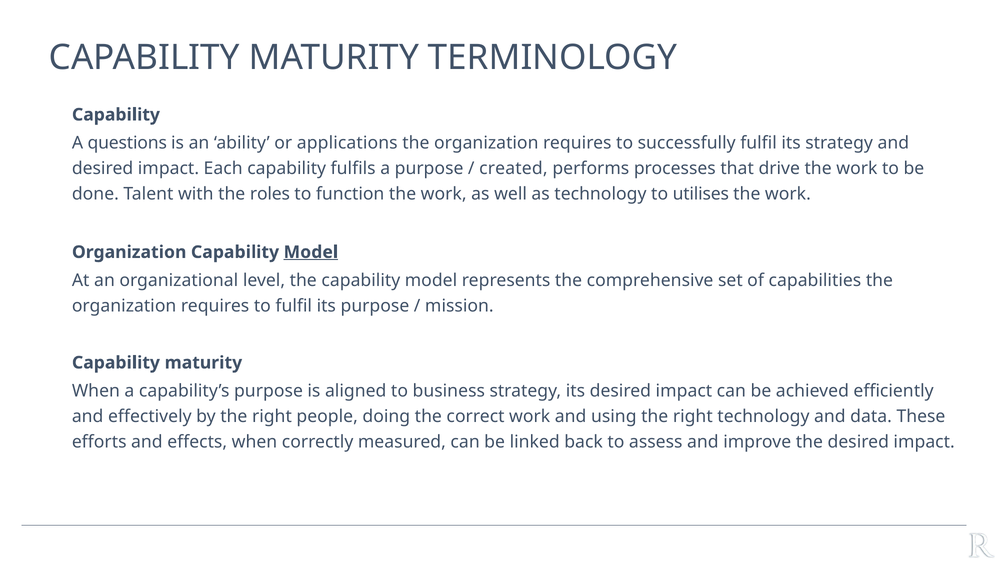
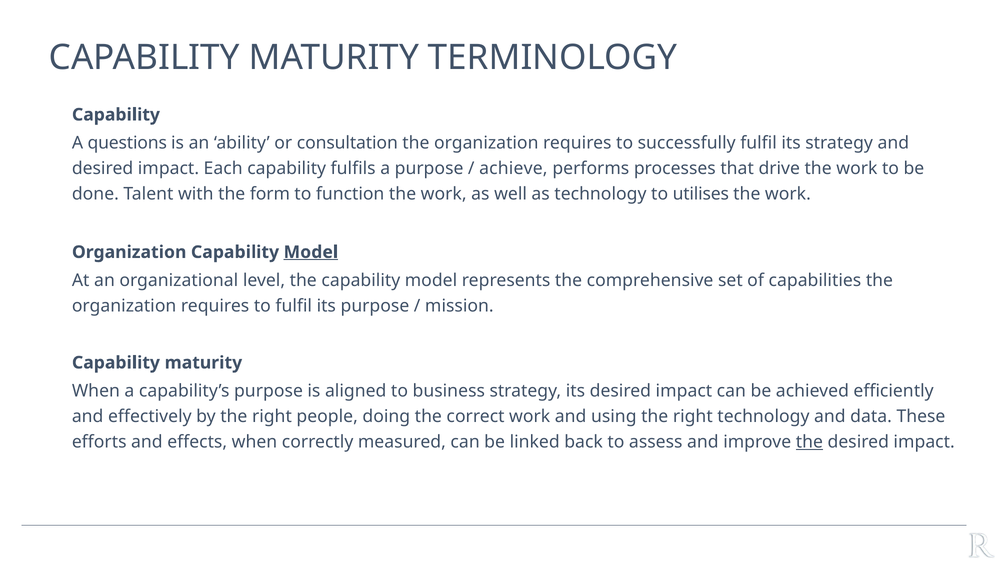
applications: applications -> consultation
created: created -> achieve
roles: roles -> form
the at (809, 442) underline: none -> present
